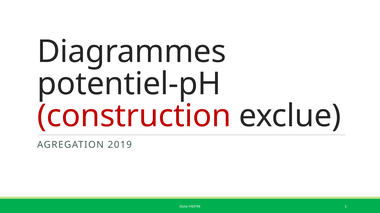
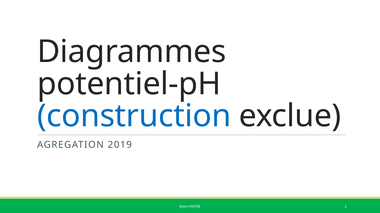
construction colour: red -> blue
